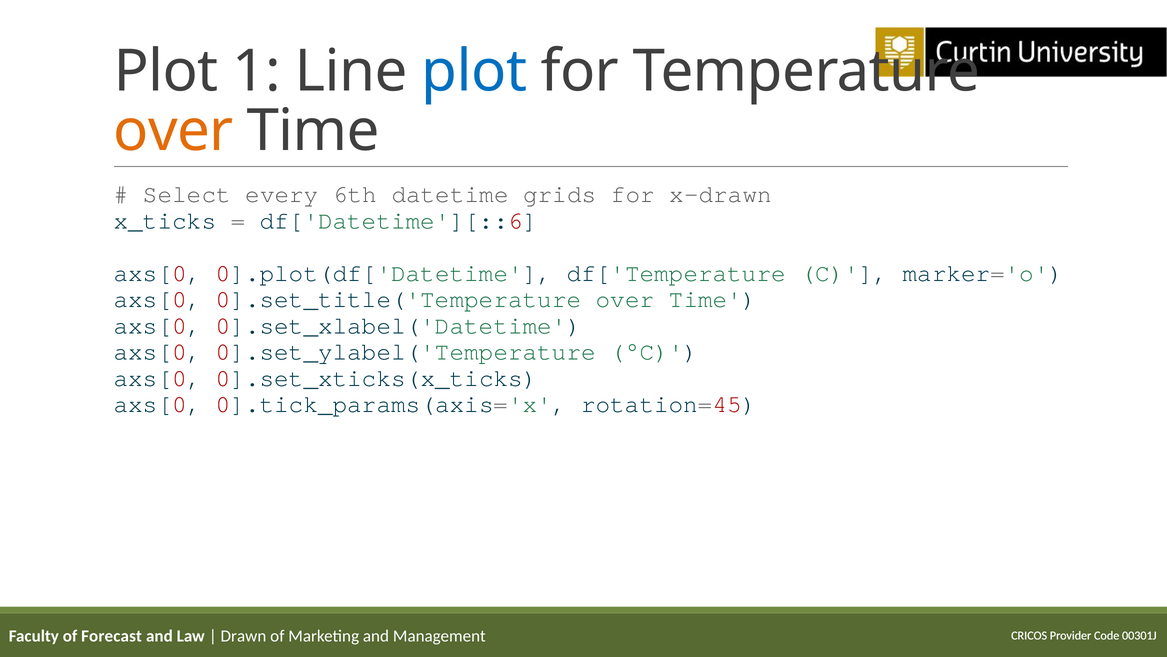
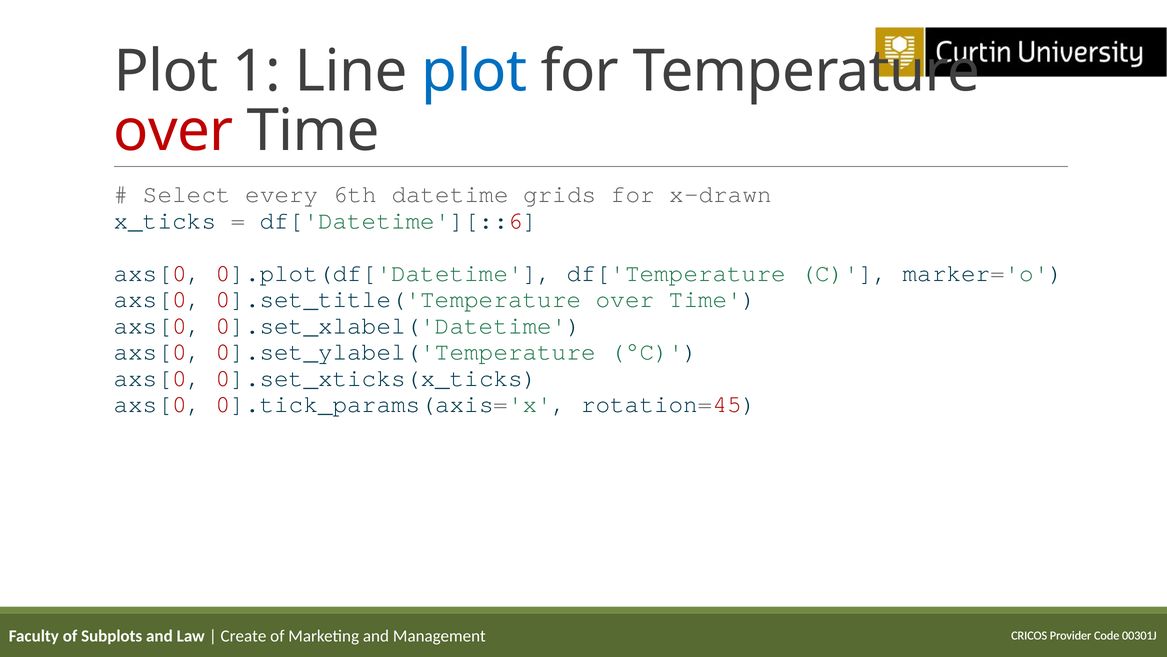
over at (173, 131) colour: orange -> red
Forecast: Forecast -> Subplots
Drawn: Drawn -> Create
